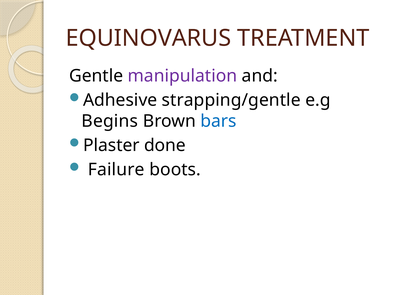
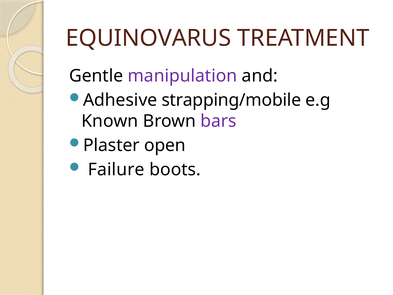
strapping/gentle: strapping/gentle -> strapping/mobile
Begins: Begins -> Known
bars colour: blue -> purple
done: done -> open
